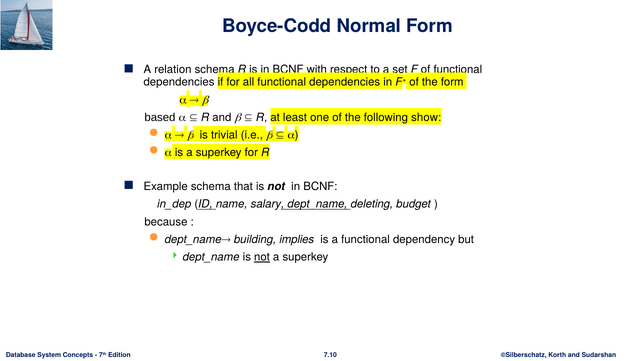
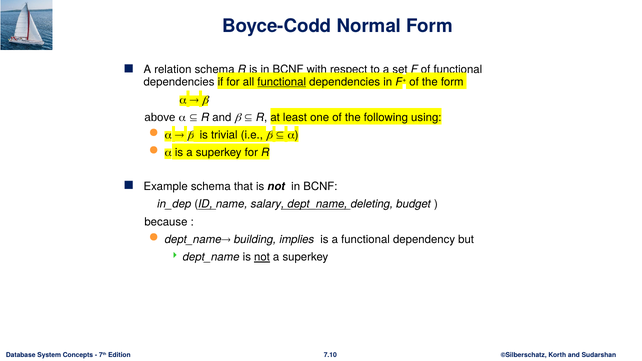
functional at (282, 82) underline: none -> present
based: based -> above
show: show -> using
